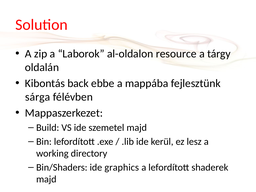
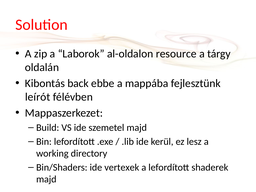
sárga: sárga -> leírót
graphics: graphics -> vertexek
